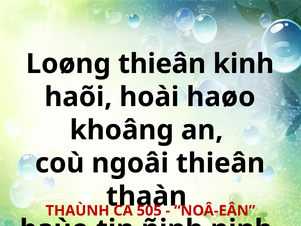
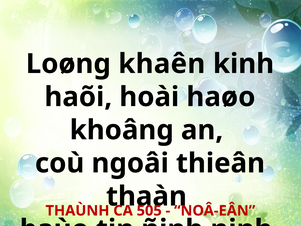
Loøng thieân: thieân -> khaên
